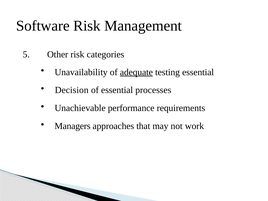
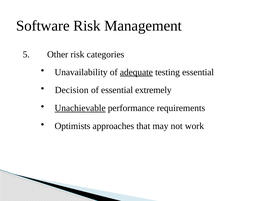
processes: processes -> extremely
Unachievable underline: none -> present
Managers: Managers -> Optimists
